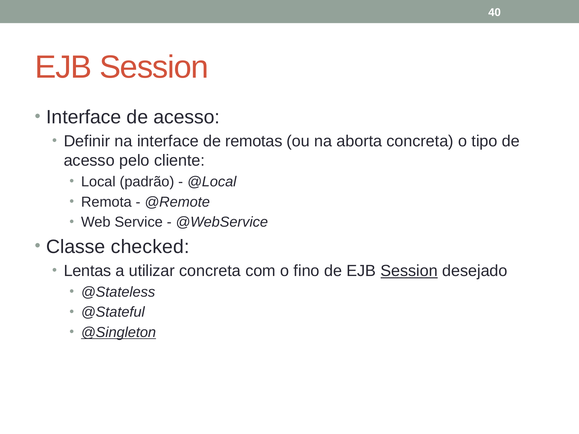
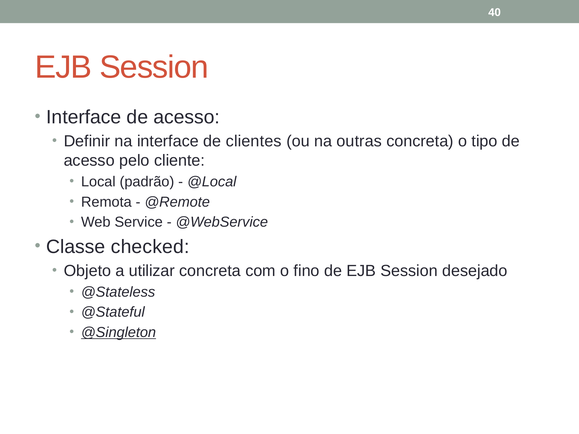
remotas: remotas -> clientes
aborta: aborta -> outras
Lentas: Lentas -> Objeto
Session at (409, 271) underline: present -> none
